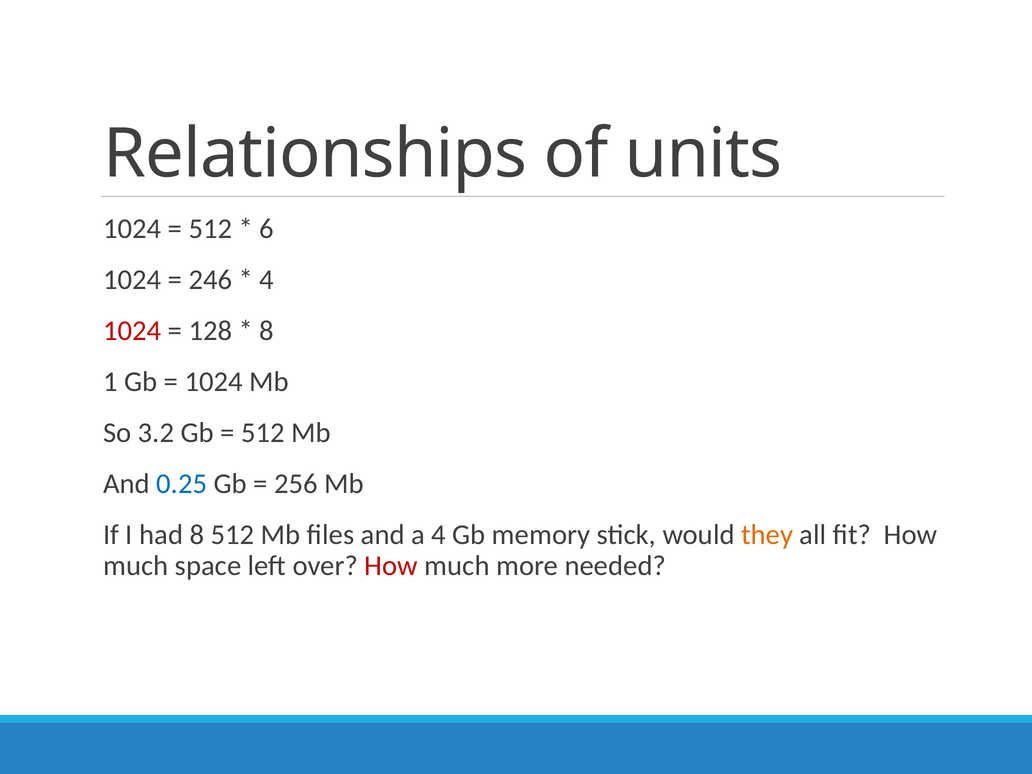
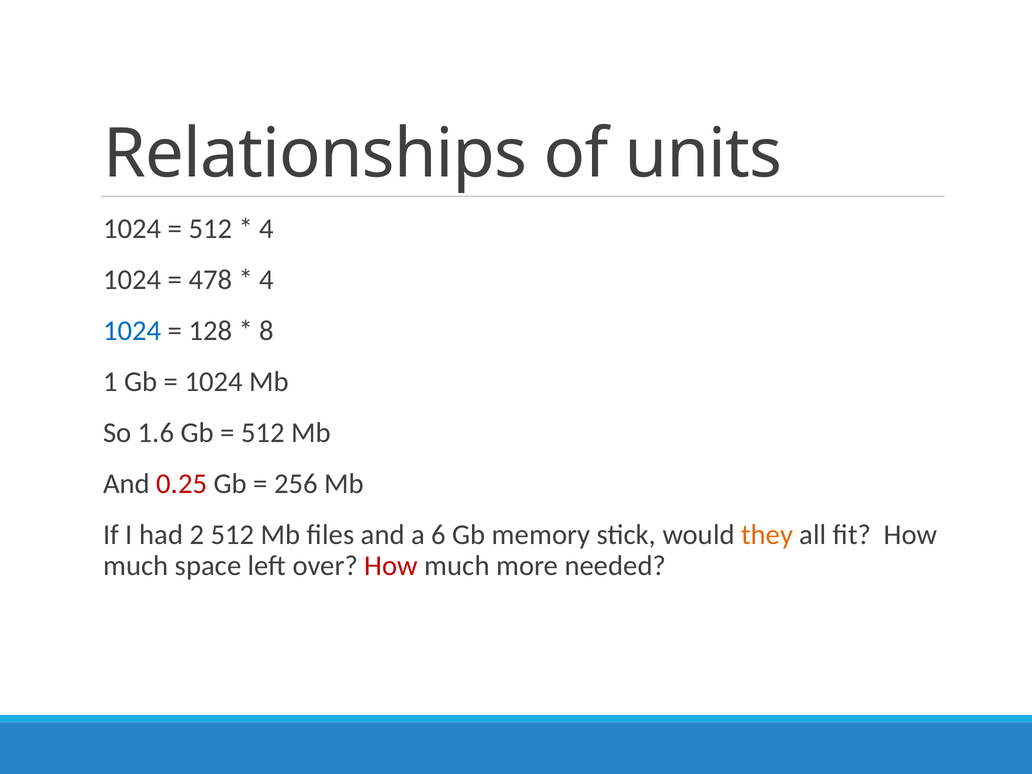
6 at (267, 229): 6 -> 4
246: 246 -> 478
1024 at (132, 331) colour: red -> blue
3.2: 3.2 -> 1.6
0.25 colour: blue -> red
had 8: 8 -> 2
a 4: 4 -> 6
